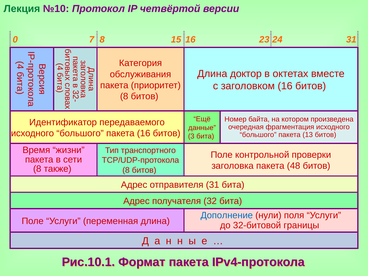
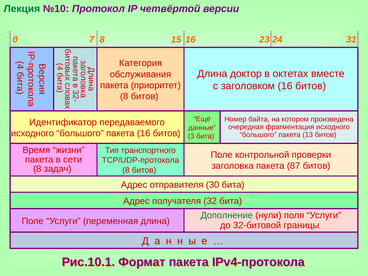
48: 48 -> 87
также: также -> задач
отправителя 31: 31 -> 30
Дополнение colour: blue -> green
